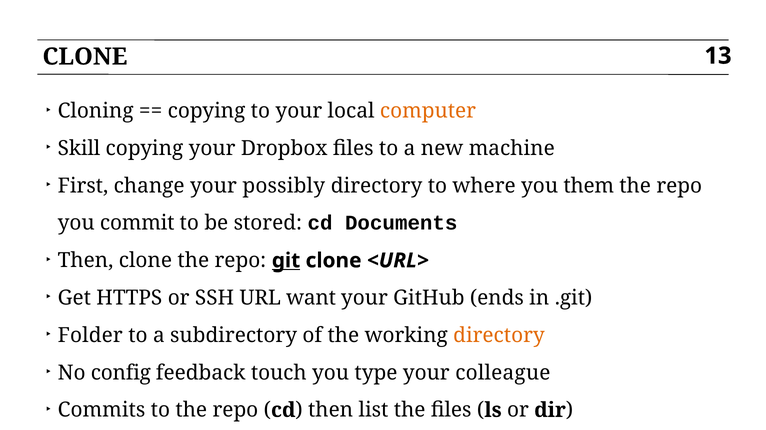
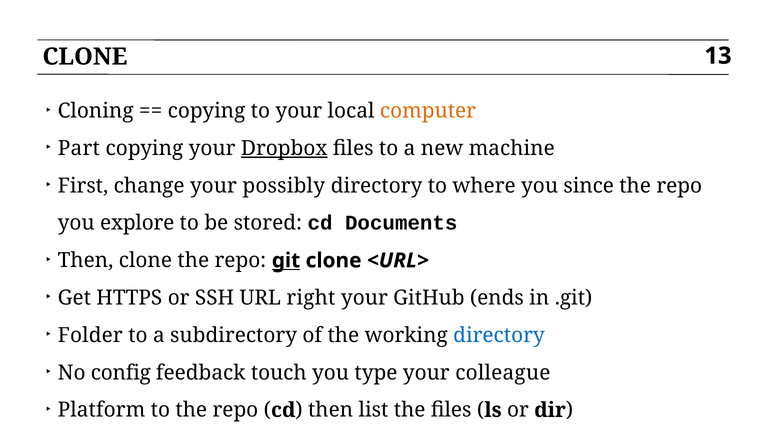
Skill: Skill -> Part
Dropbox underline: none -> present
them: them -> since
commit: commit -> explore
want: want -> right
directory at (499, 335) colour: orange -> blue
Commits: Commits -> Platform
